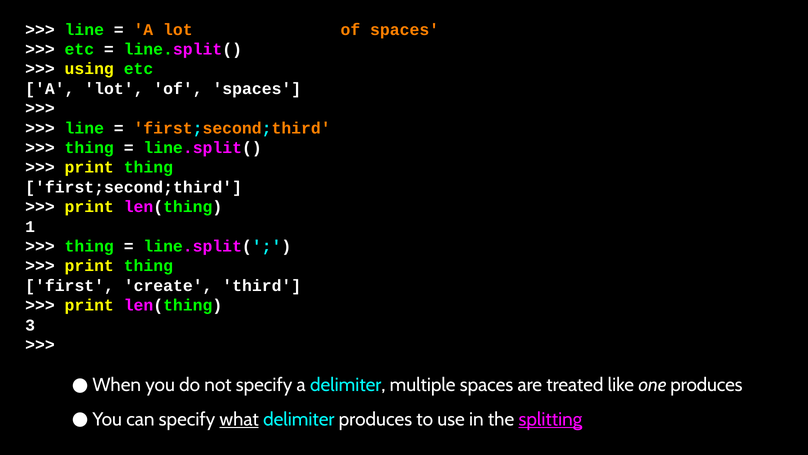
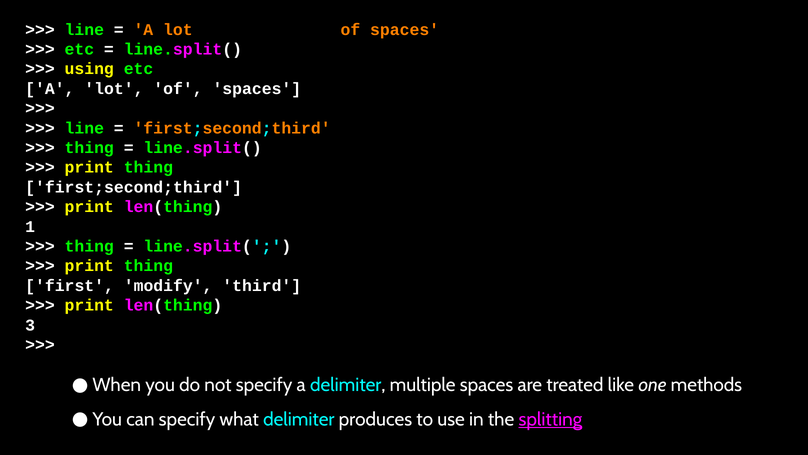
create: create -> modify
one produces: produces -> methods
what underline: present -> none
